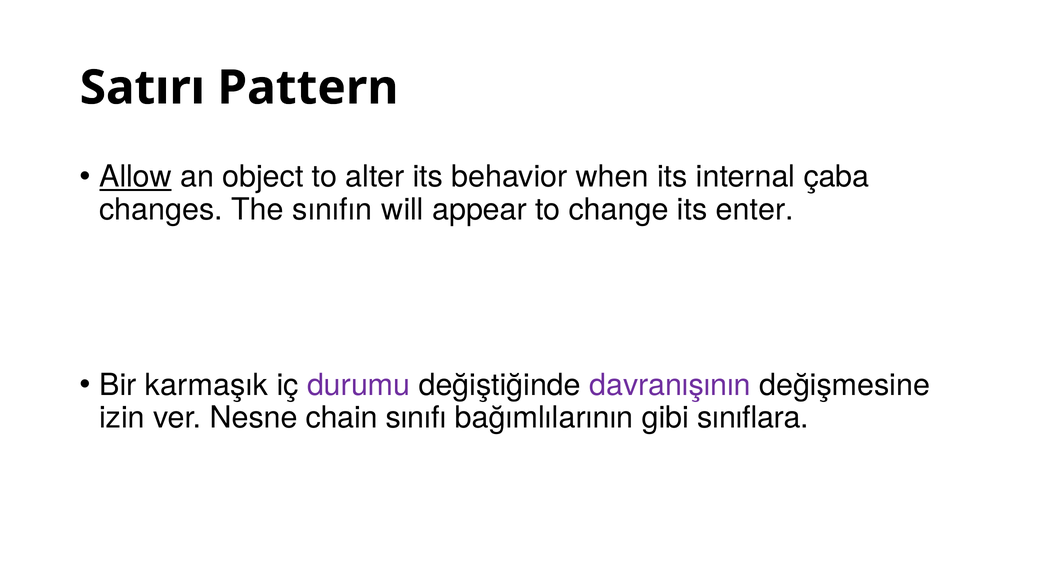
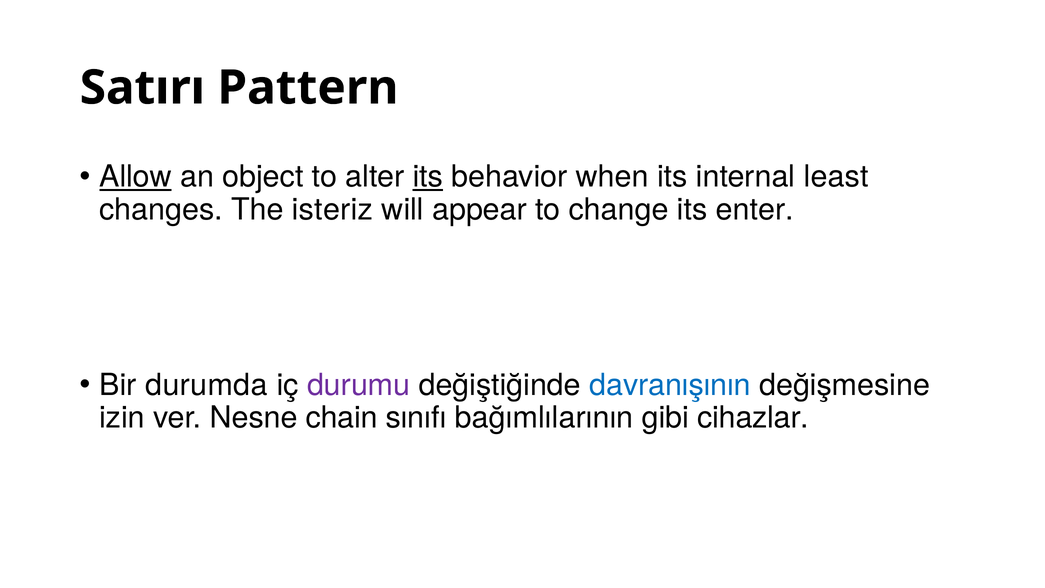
its at (428, 177) underline: none -> present
çaba: çaba -> least
sınıfın: sınıfın -> isteriz
karmaşık: karmaşık -> durumda
davranışının colour: purple -> blue
sınıflara: sınıflara -> cihazlar
